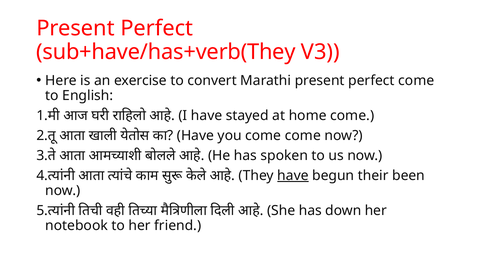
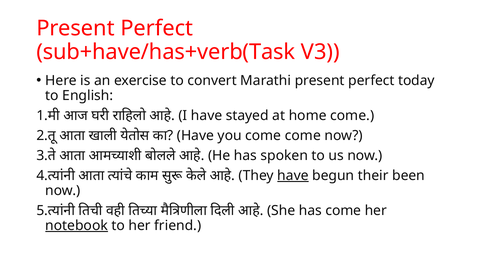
sub+have/has+verb(They: sub+have/has+verb(They -> sub+have/has+verb(Task
perfect come: come -> today
has down: down -> come
notebook underline: none -> present
